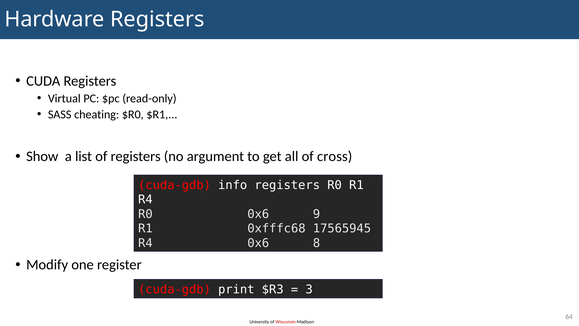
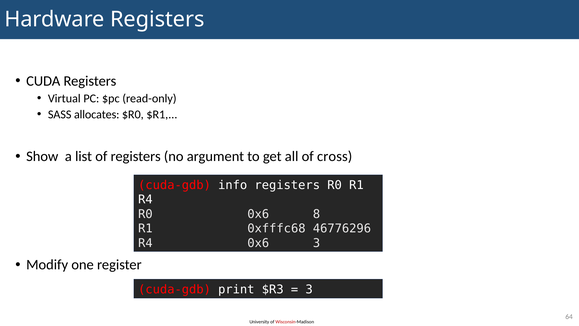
cheating: cheating -> allocates
9: 9 -> 8
17565945: 17565945 -> 46776296
0x6 8: 8 -> 3
